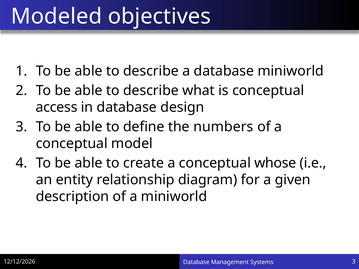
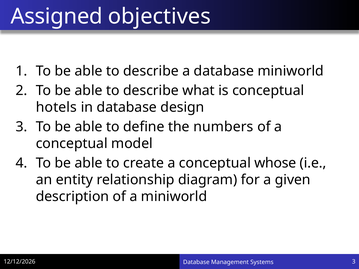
Modeled: Modeled -> Assigned
access: access -> hotels
